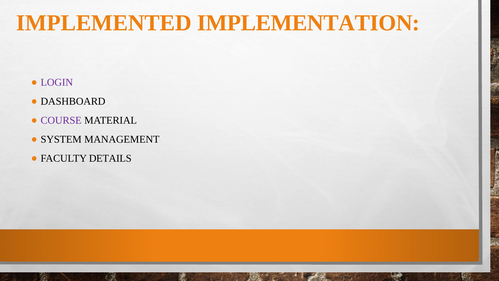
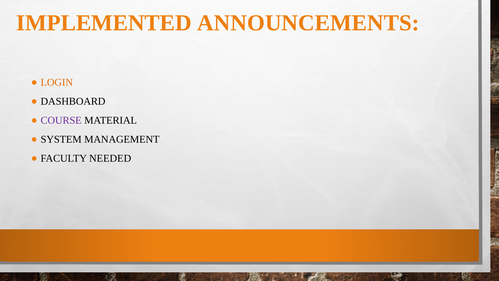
IMPLEMENTATION: IMPLEMENTATION -> ANNOUNCEMENTS
LOGIN colour: purple -> orange
DETAILS: DETAILS -> NEEDED
